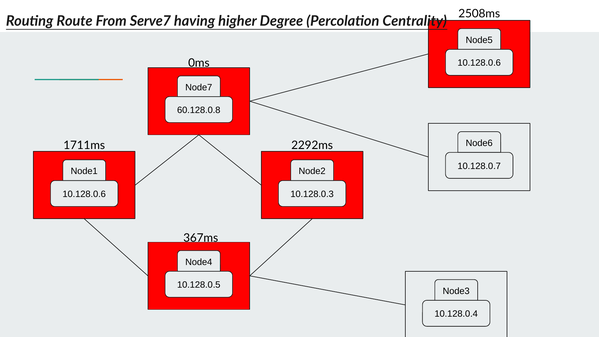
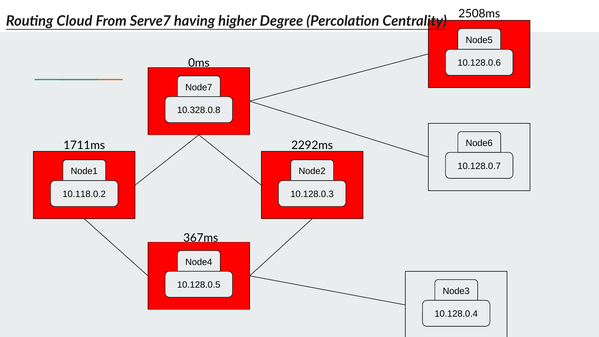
Route: Route -> Cloud
60.128.0.8: 60.128.0.8 -> 10.328.0.8
10.128.0.6 at (84, 194): 10.128.0.6 -> 10.118.0.2
